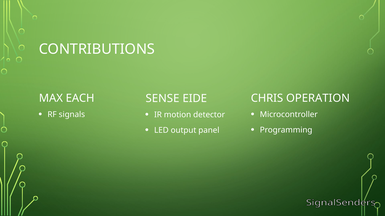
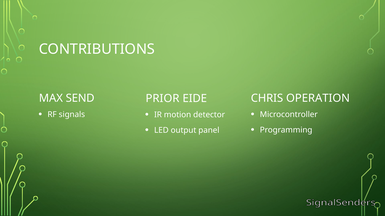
EACH: EACH -> SEND
SENSE: SENSE -> PRIOR
